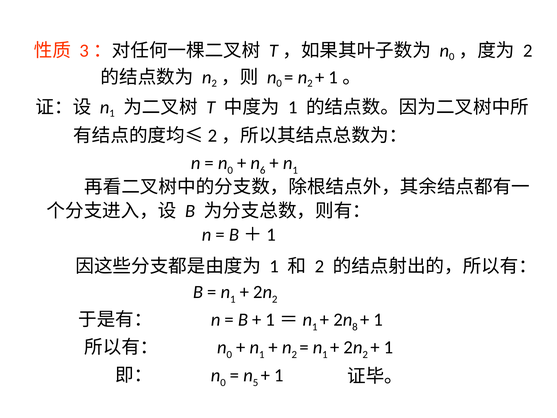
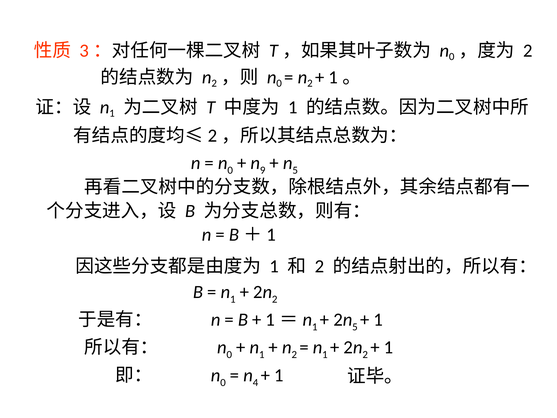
6: 6 -> 9
1 at (295, 170): 1 -> 5
8 at (355, 327): 8 -> 5
5: 5 -> 4
